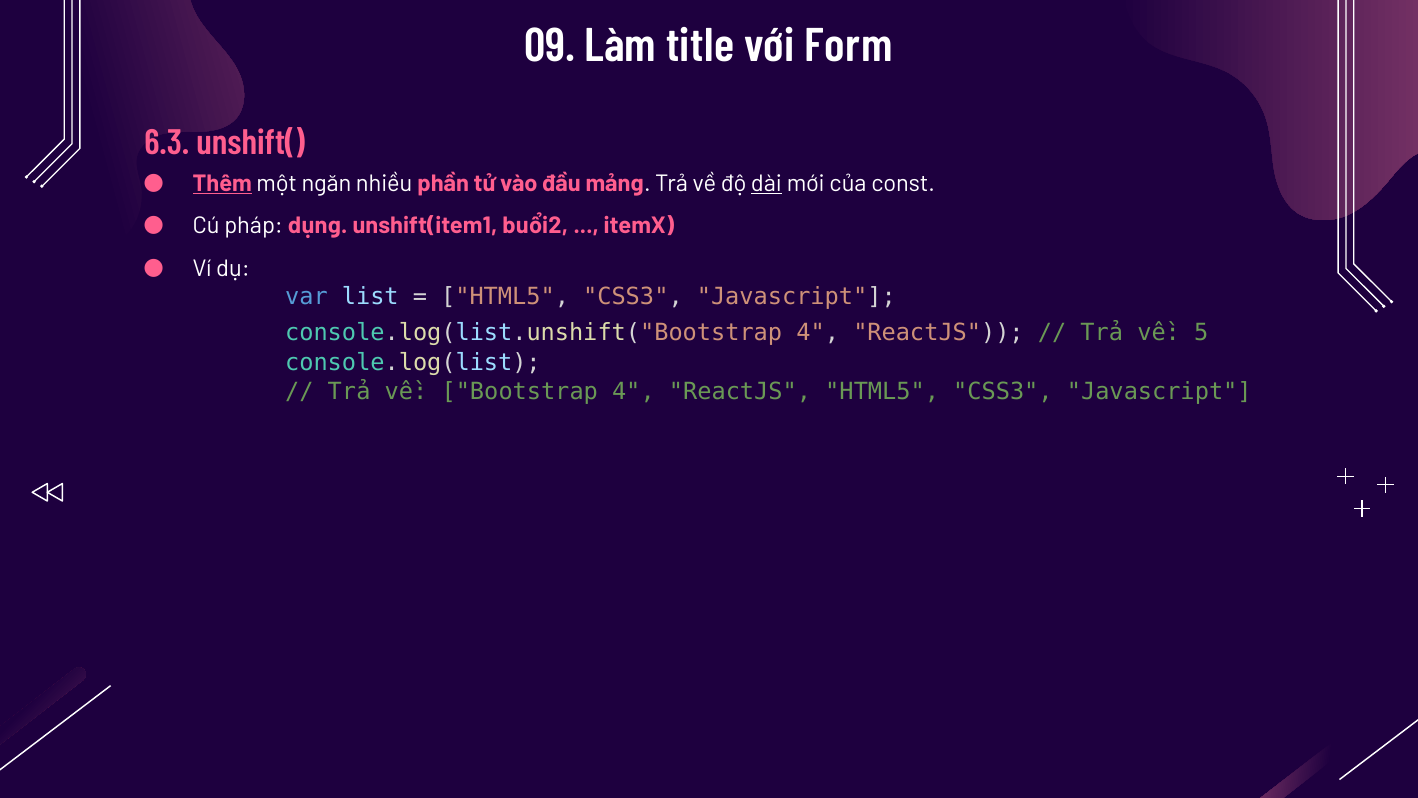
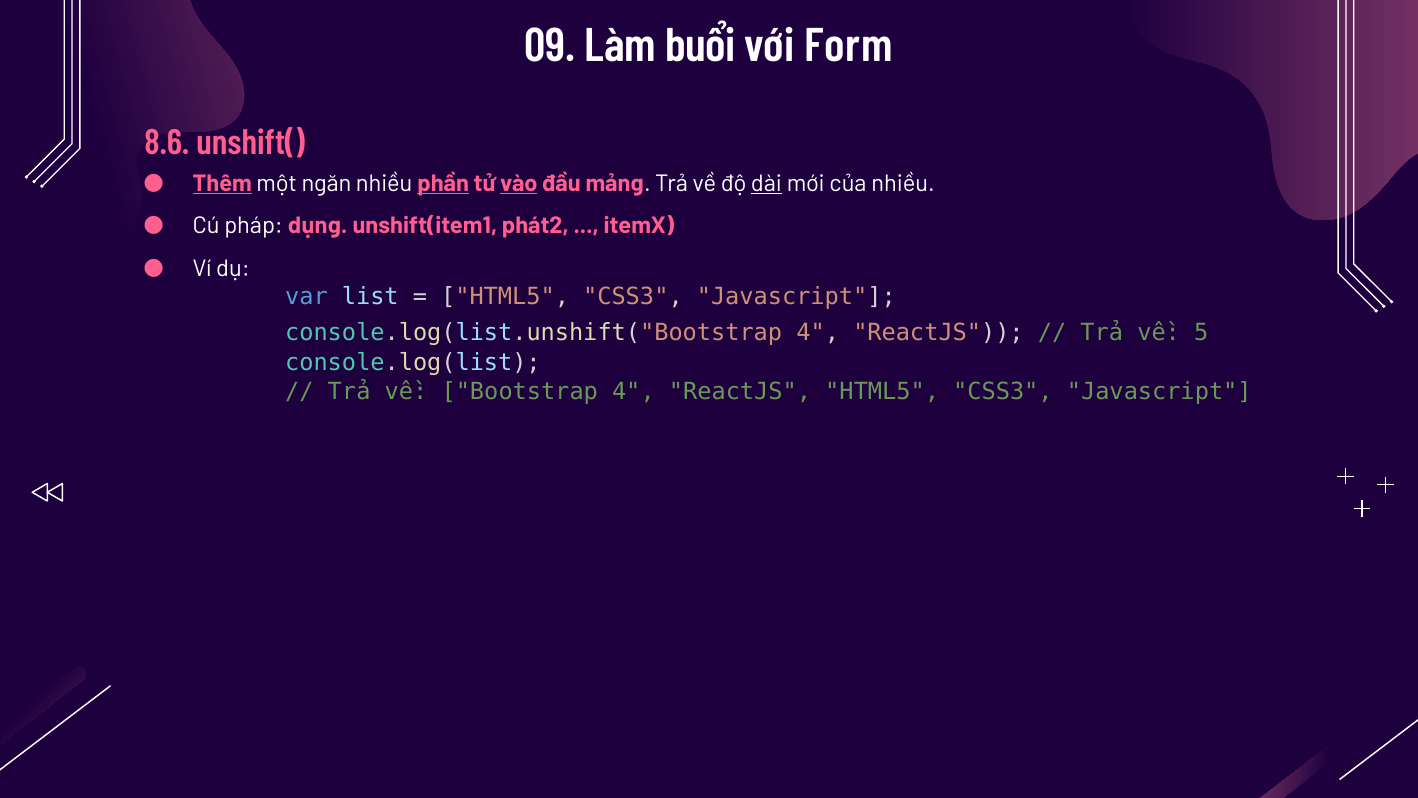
title: title -> buổi
6.3: 6.3 -> 8.6
phần underline: none -> present
vào underline: none -> present
của const: const -> nhiều
buổi2: buổi2 -> phát2
